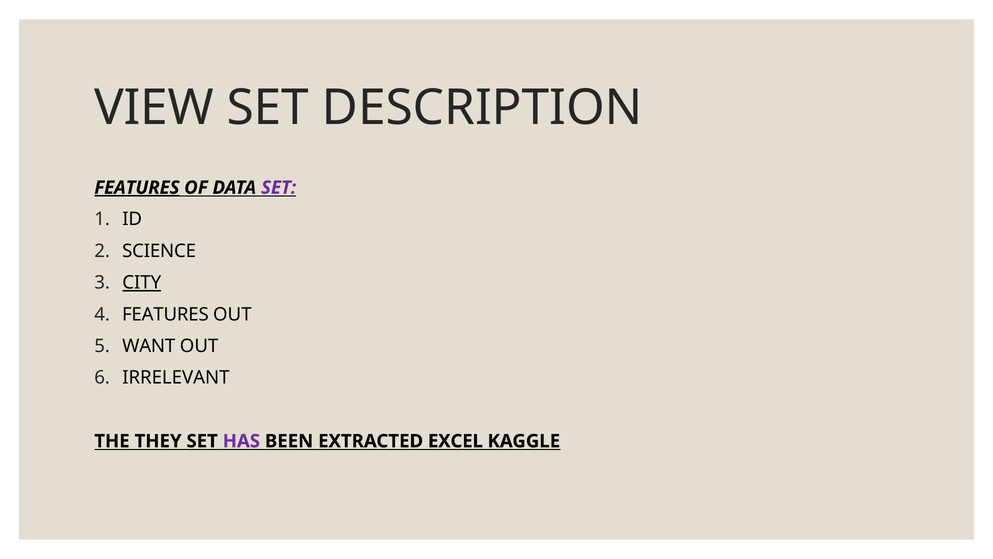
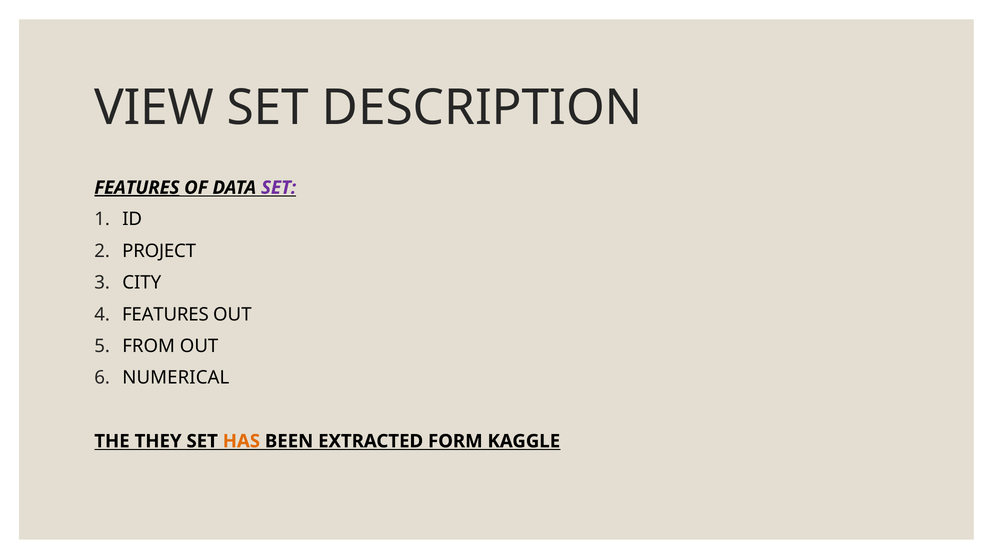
SCIENCE: SCIENCE -> PROJECT
CITY underline: present -> none
WANT: WANT -> FROM
IRRELEVANT: IRRELEVANT -> NUMERICAL
HAS colour: purple -> orange
EXCEL: EXCEL -> FORM
